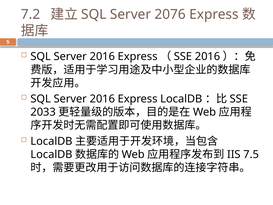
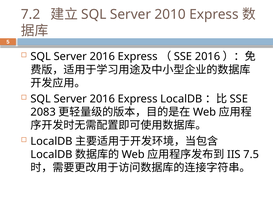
2076: 2076 -> 2010
2033: 2033 -> 2083
